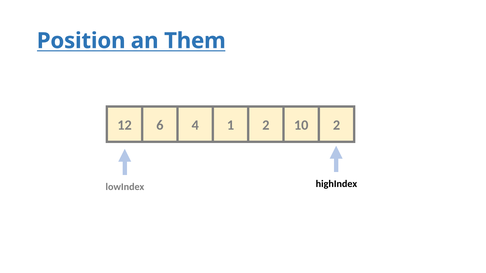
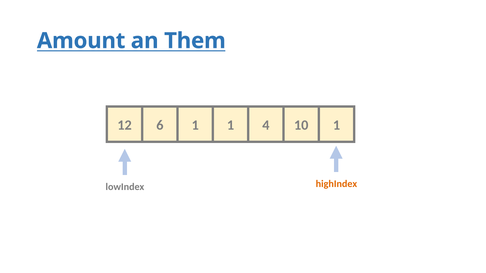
Position: Position -> Amount
6 4: 4 -> 1
1 2: 2 -> 4
10 2: 2 -> 1
highIndex colour: black -> orange
